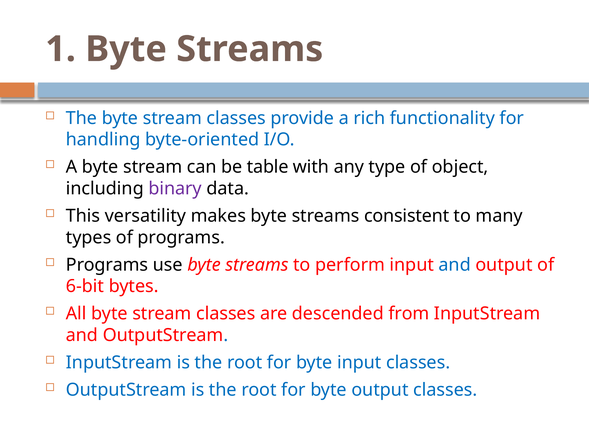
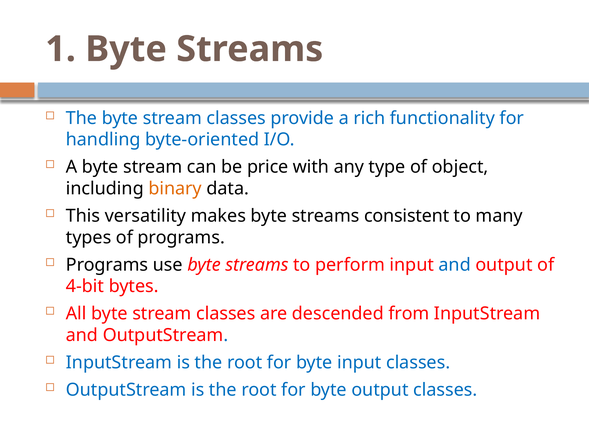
table: table -> price
binary colour: purple -> orange
6-bit: 6-bit -> 4-bit
